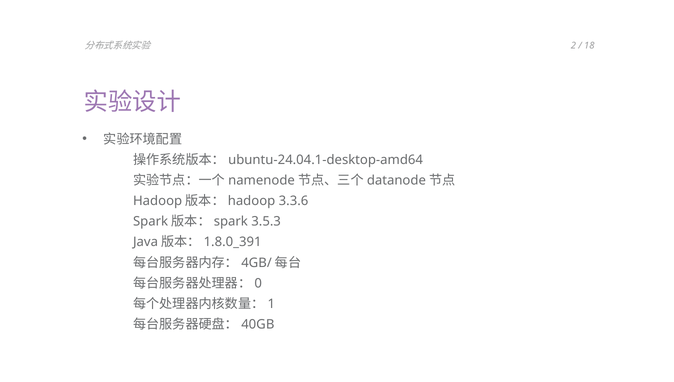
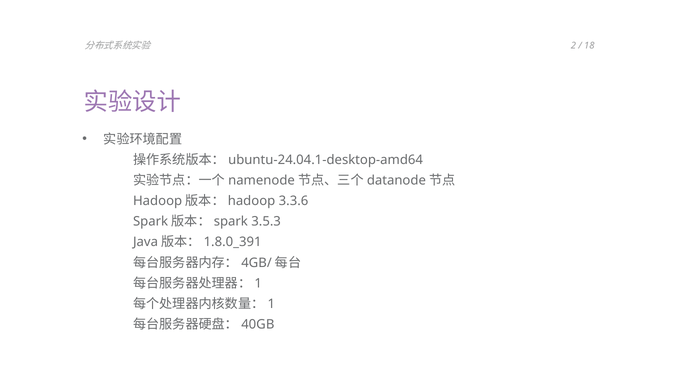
0 at (258, 283): 0 -> 1
